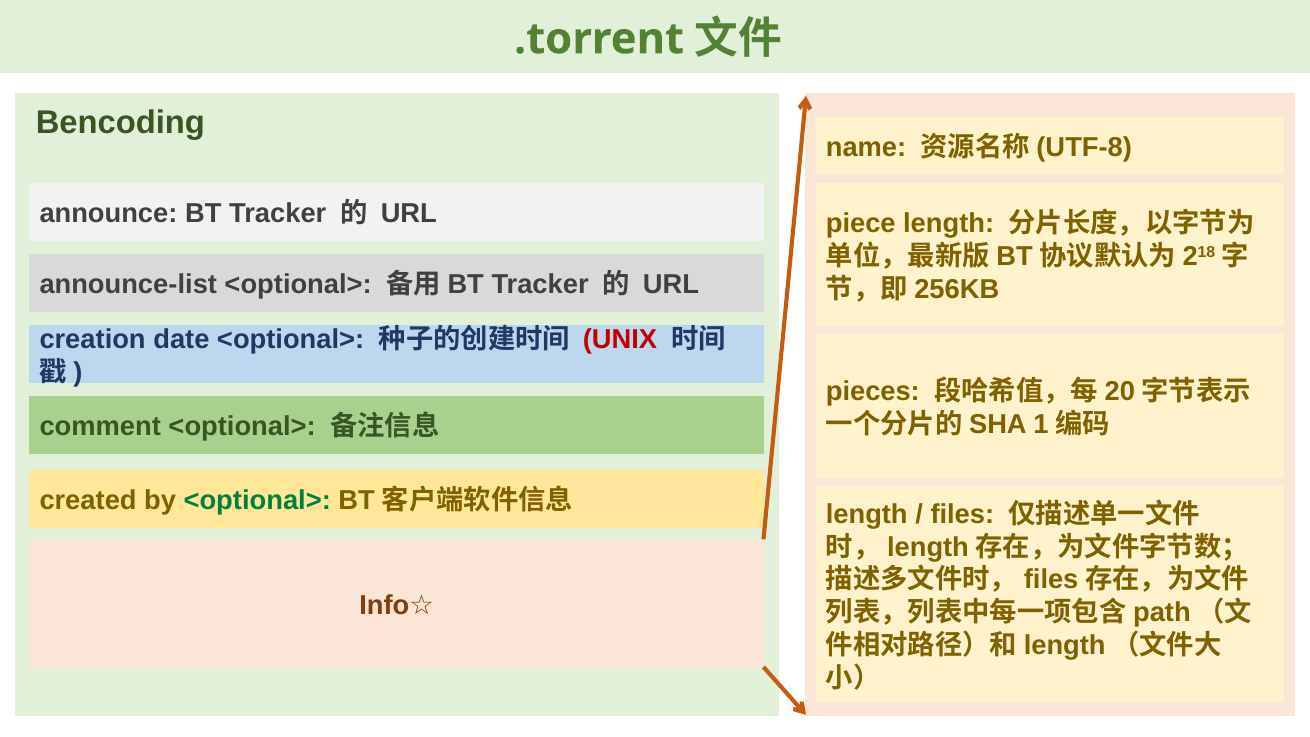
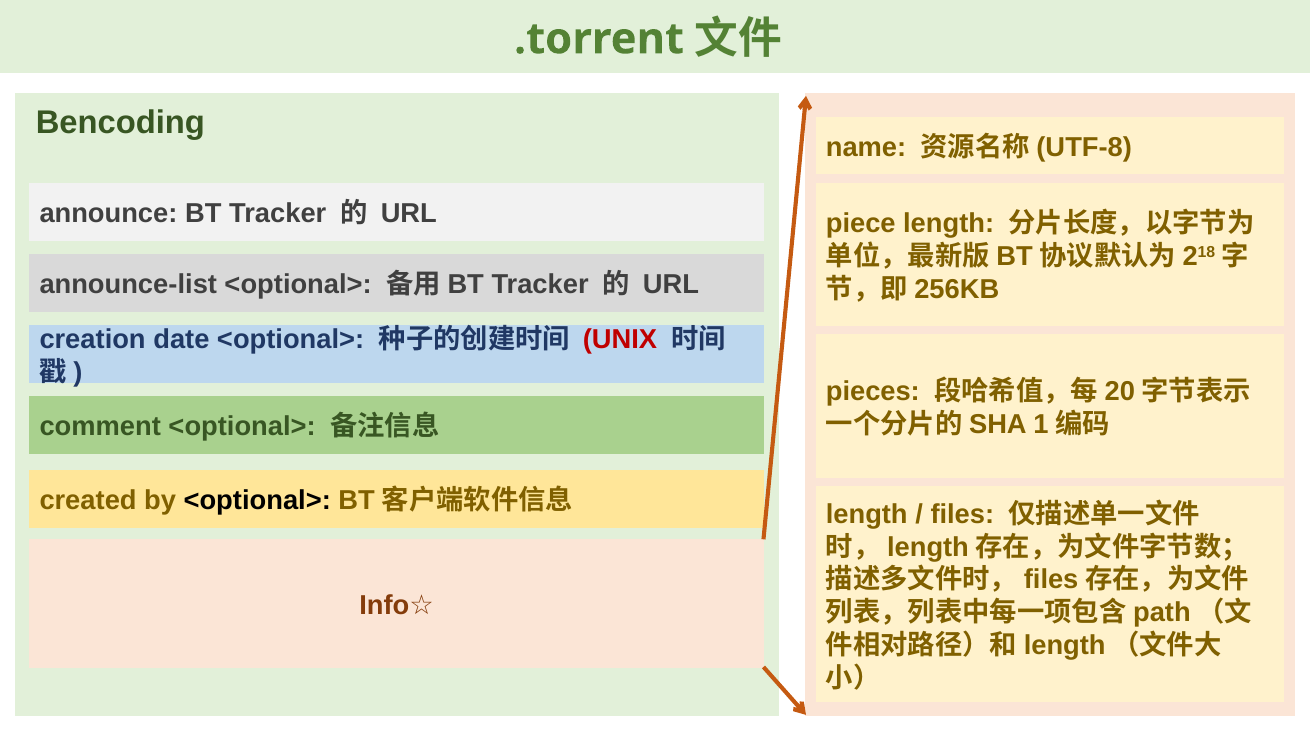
<optional> at (257, 501) colour: green -> black
